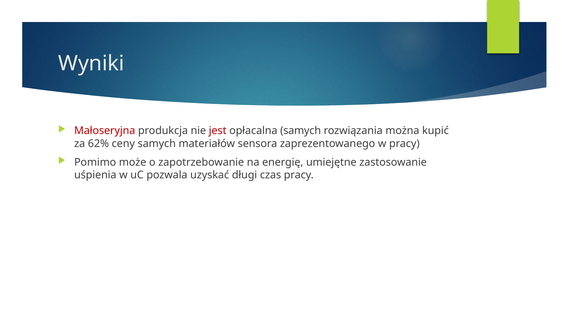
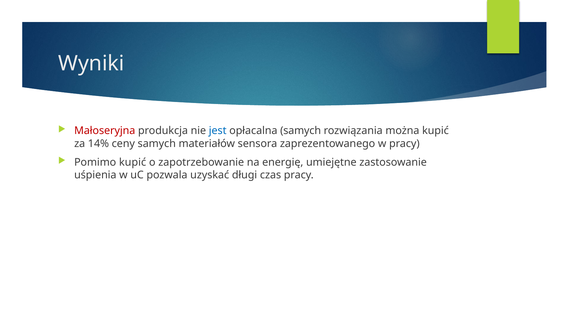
jest colour: red -> blue
62%: 62% -> 14%
Pomimo może: może -> kupić
